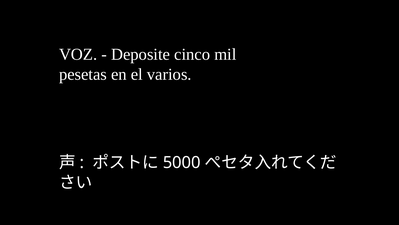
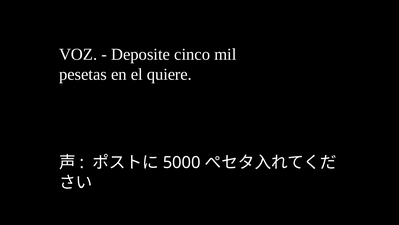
varios: varios -> quiere
